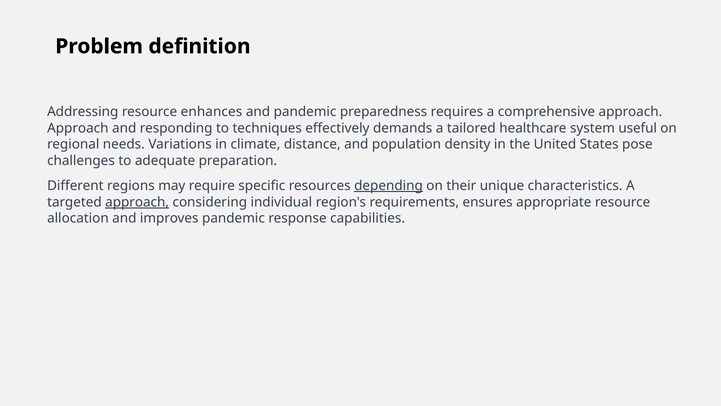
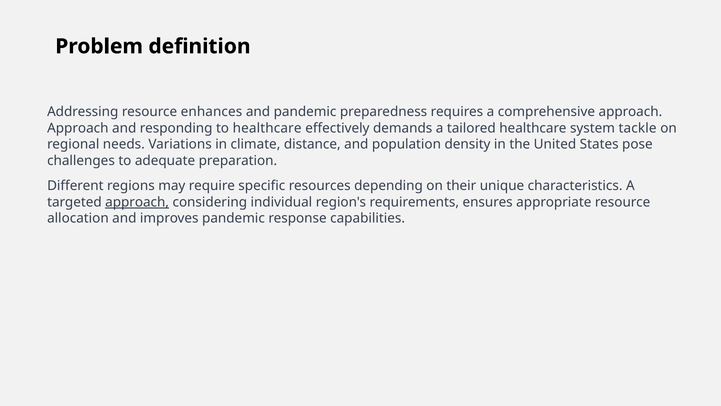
to techniques: techniques -> healthcare
useful: useful -> tackle
depending underline: present -> none
